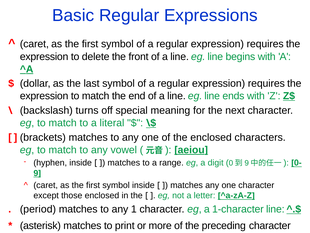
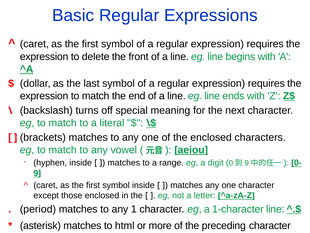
print: print -> html
